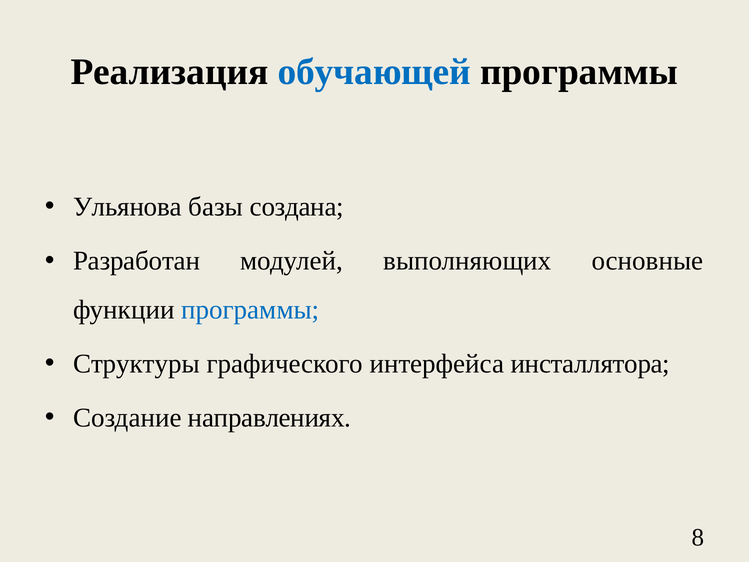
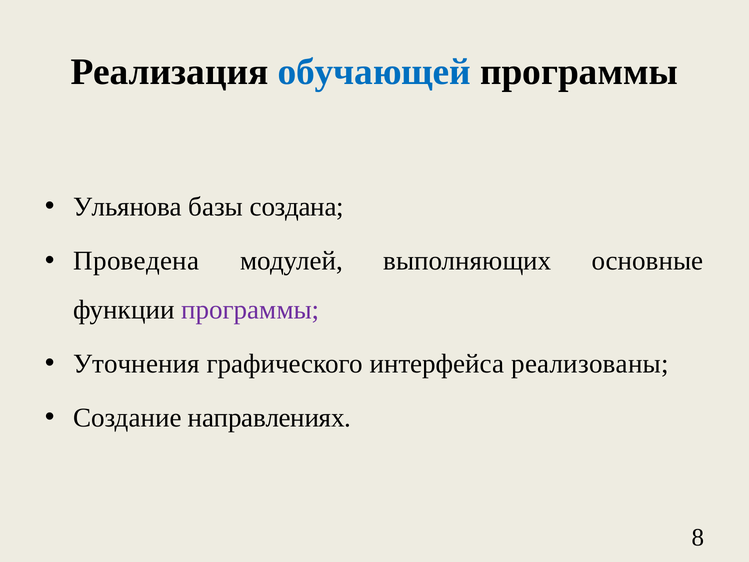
Разработан: Разработан -> Проведена
программы at (250, 310) colour: blue -> purple
Структуры: Структуры -> Уточнения
инсталлятора: инсталлятора -> реализованы
